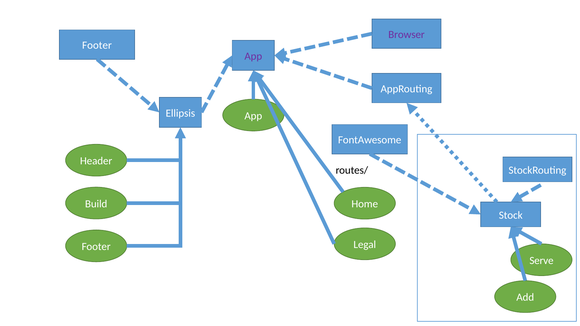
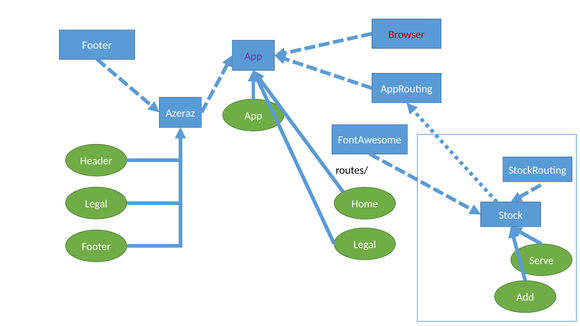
Browser colour: purple -> red
Ellipsis: Ellipsis -> Azeraz
Build at (96, 204): Build -> Legal
